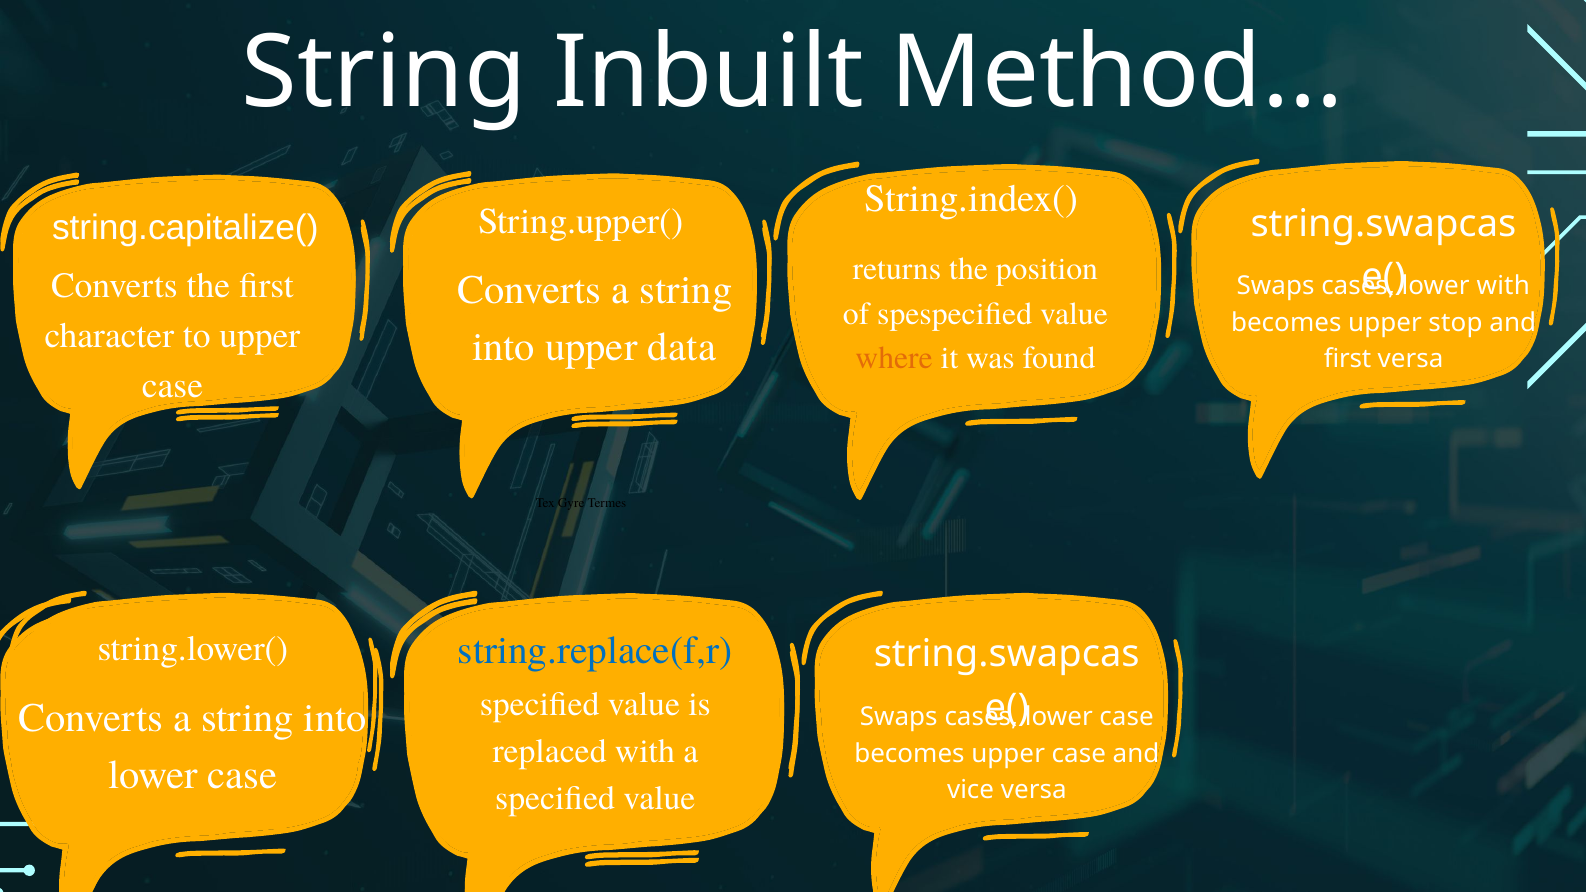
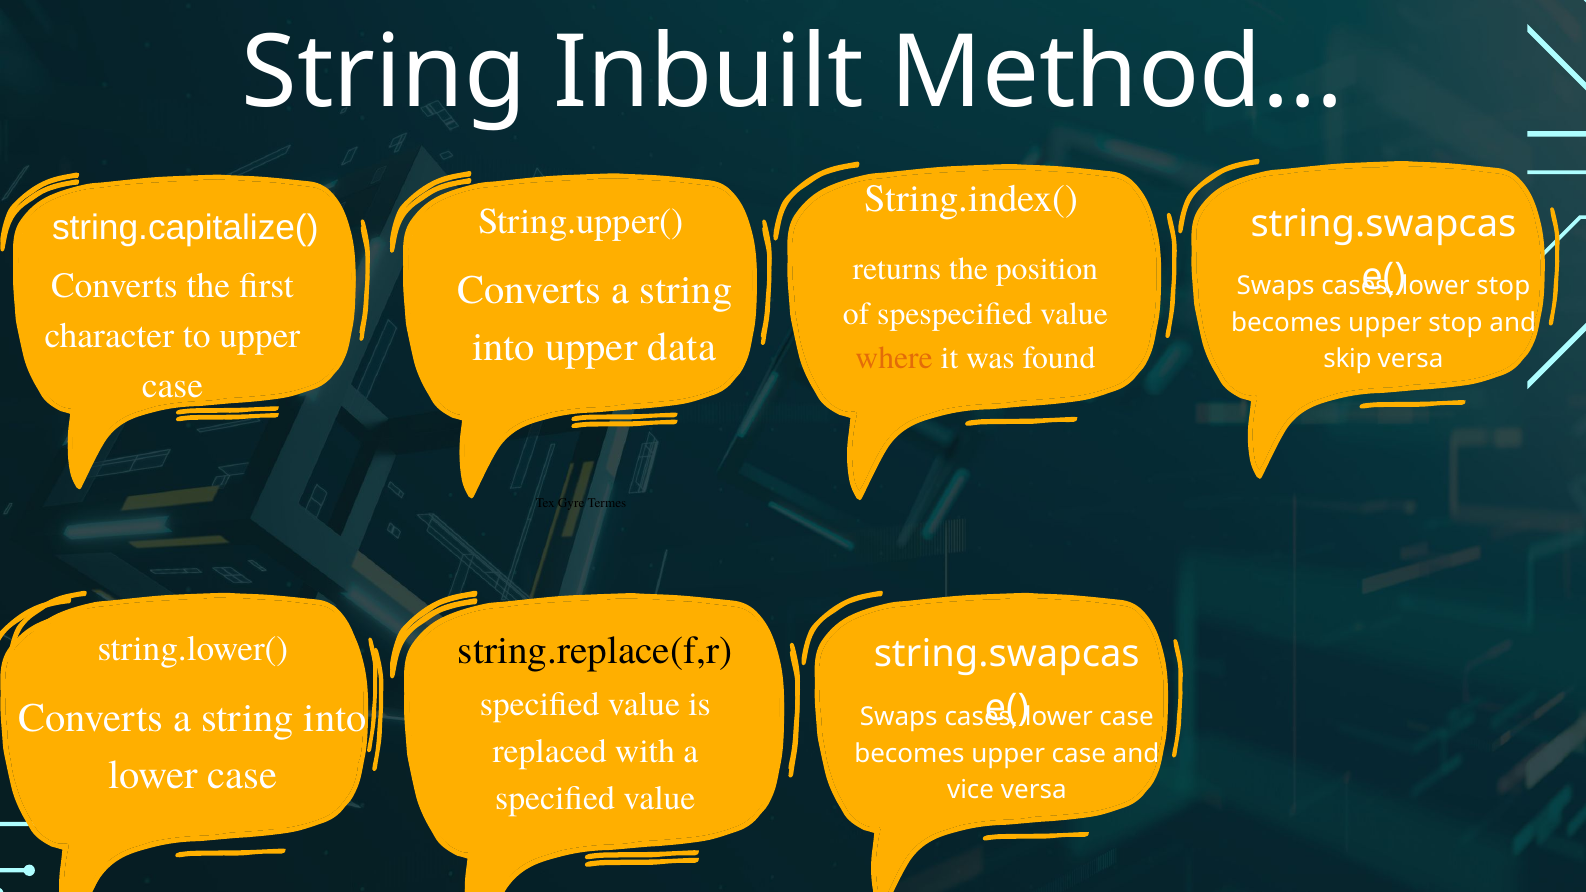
lower with: with -> stop
first at (1348, 359): first -> skip
string.replace(f,r colour: blue -> black
